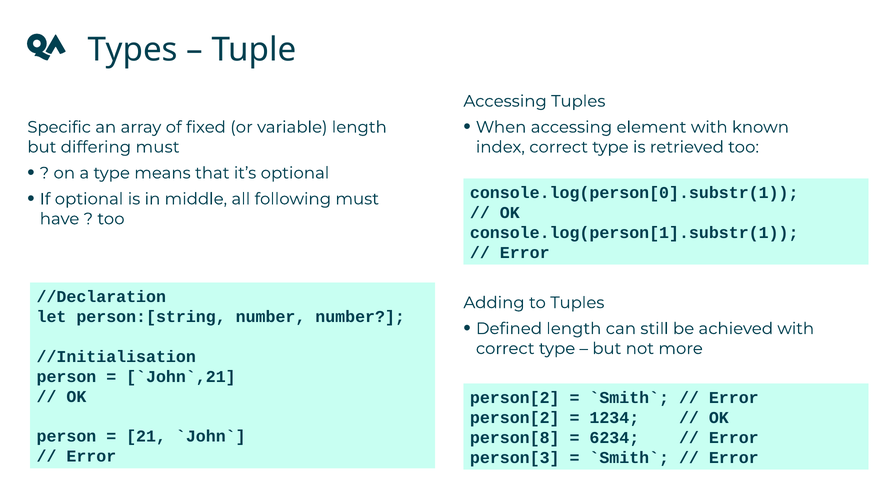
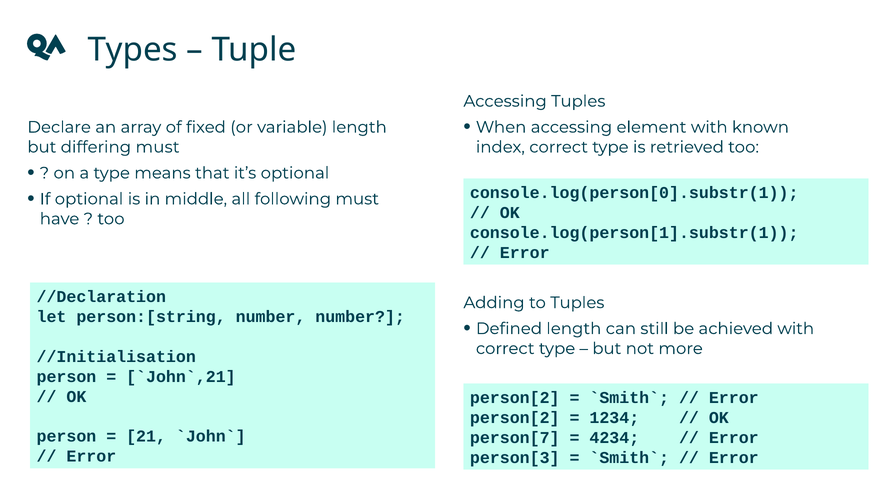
Specific: Specific -> Declare
person[8: person[8 -> person[7
6234: 6234 -> 4234
